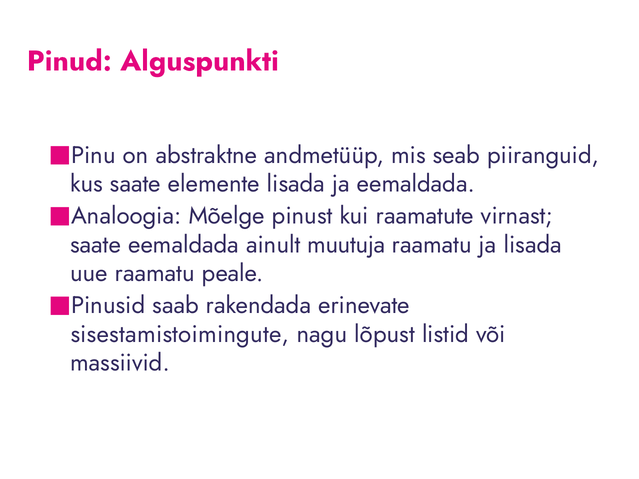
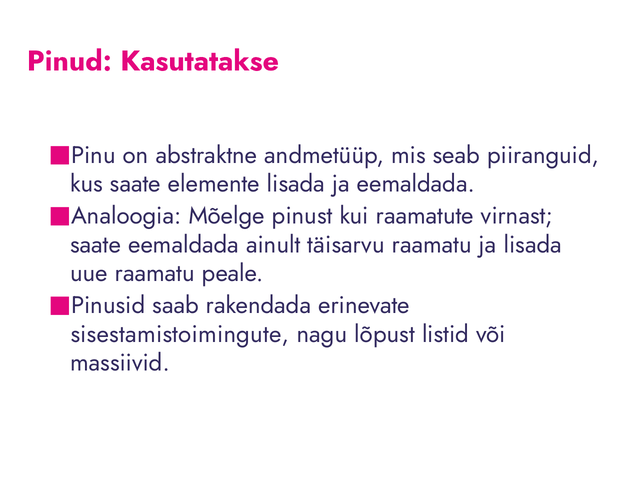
Alguspunkti: Alguspunkti -> Kasutatakse
muutuja: muutuja -> täisarvu
